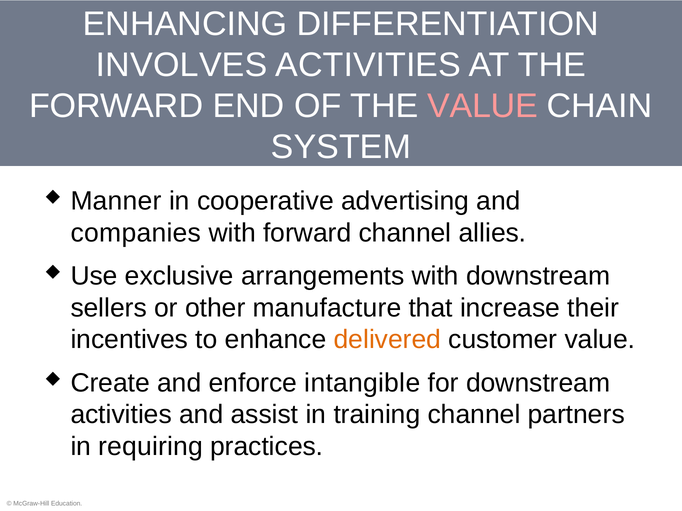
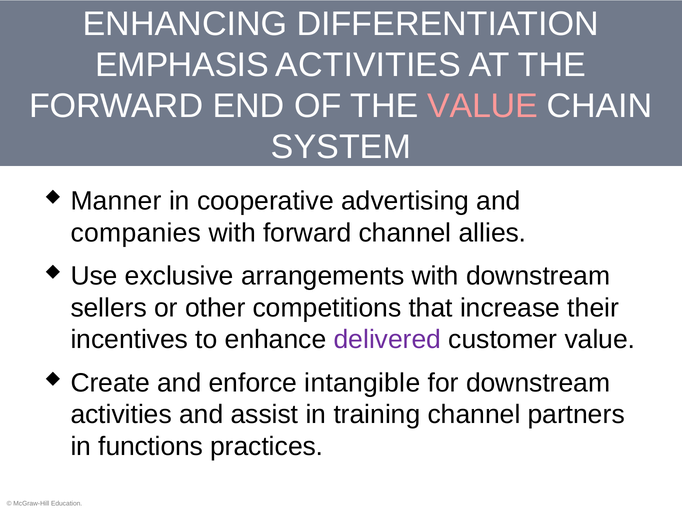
INVOLVES: INVOLVES -> EMPHASIS
manufacture: manufacture -> competitions
delivered colour: orange -> purple
requiring: requiring -> functions
